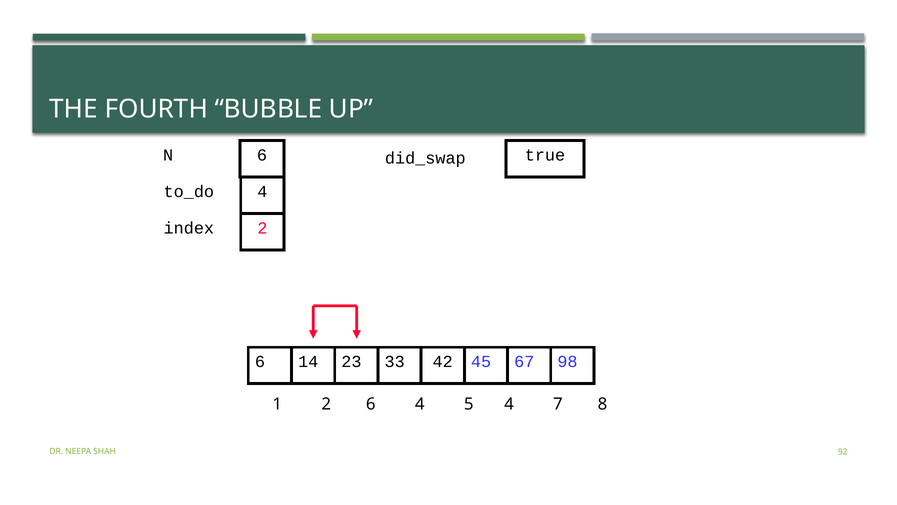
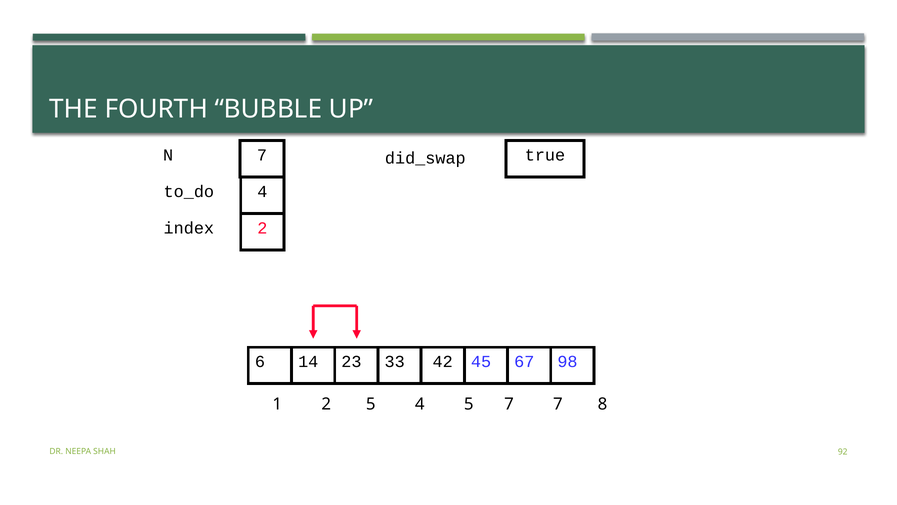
N 6: 6 -> 7
2 6: 6 -> 5
5 4: 4 -> 7
